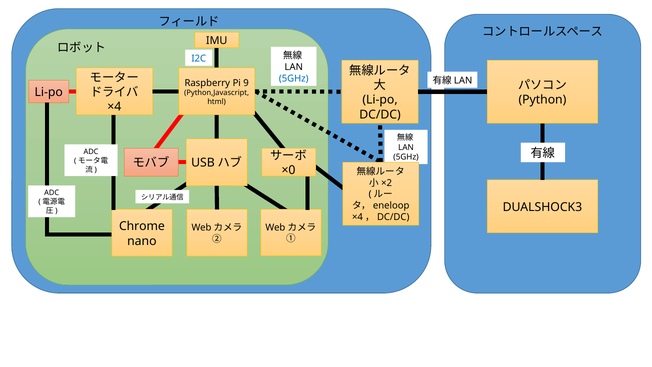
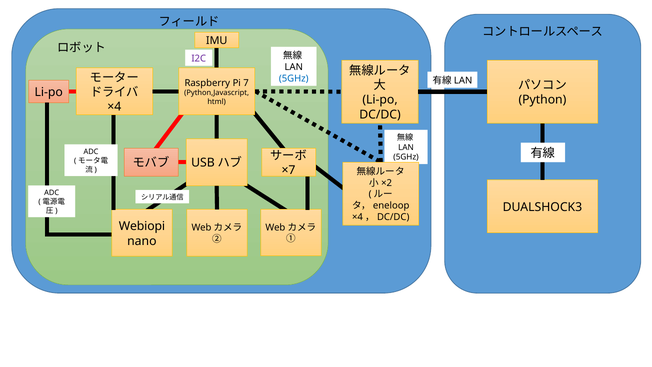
I2C colour: blue -> purple
9: 9 -> 7
×0: ×0 -> ×7
Chrome: Chrome -> Webiopi
